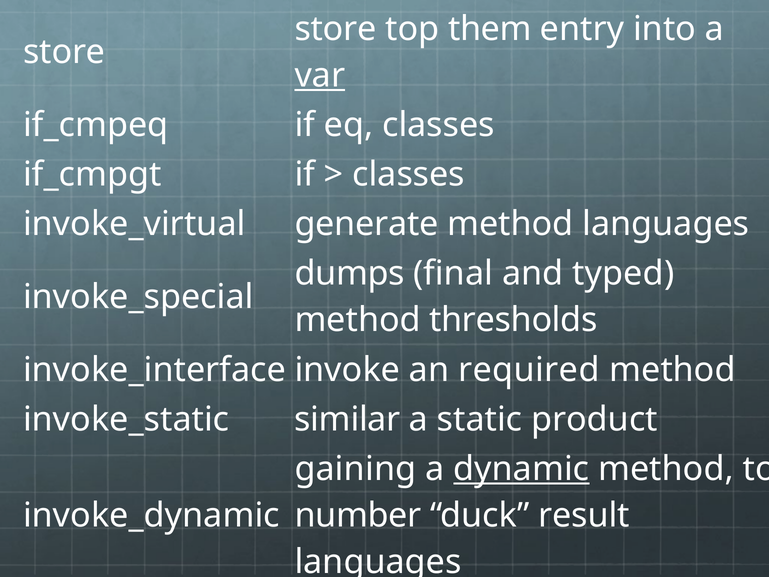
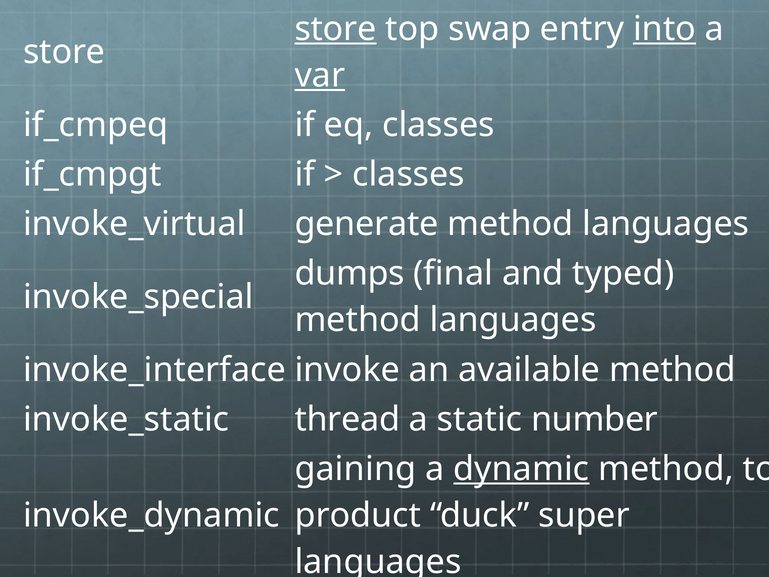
store at (336, 29) underline: none -> present
them: them -> swap
into underline: none -> present
thresholds at (513, 320): thresholds -> languages
an required: required -> available
similar: similar -> thread
product: product -> number
number: number -> product
result: result -> super
